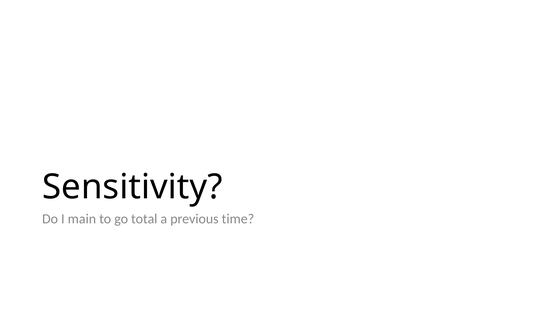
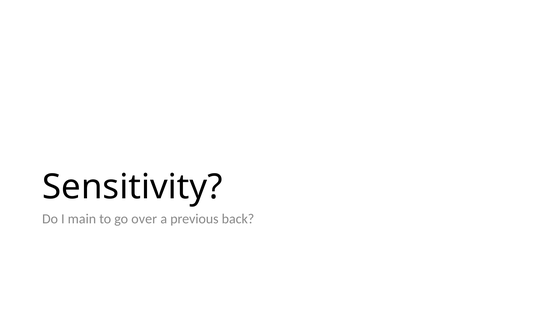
total: total -> over
time: time -> back
